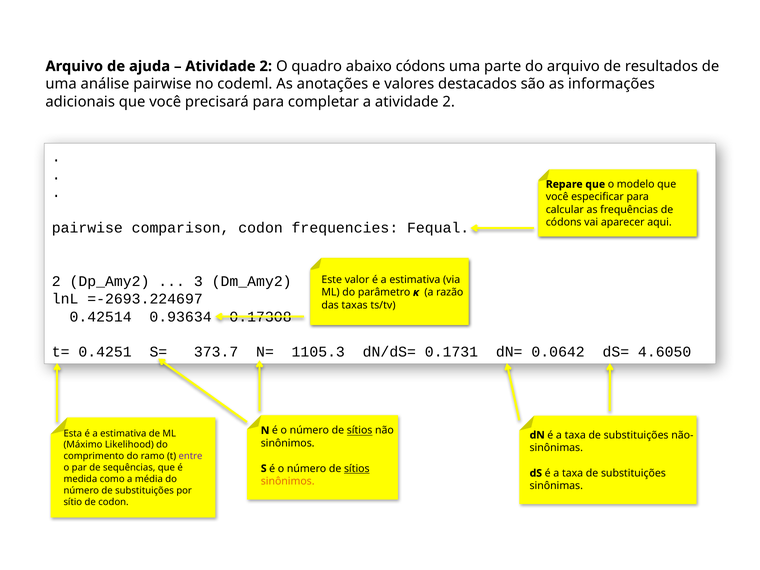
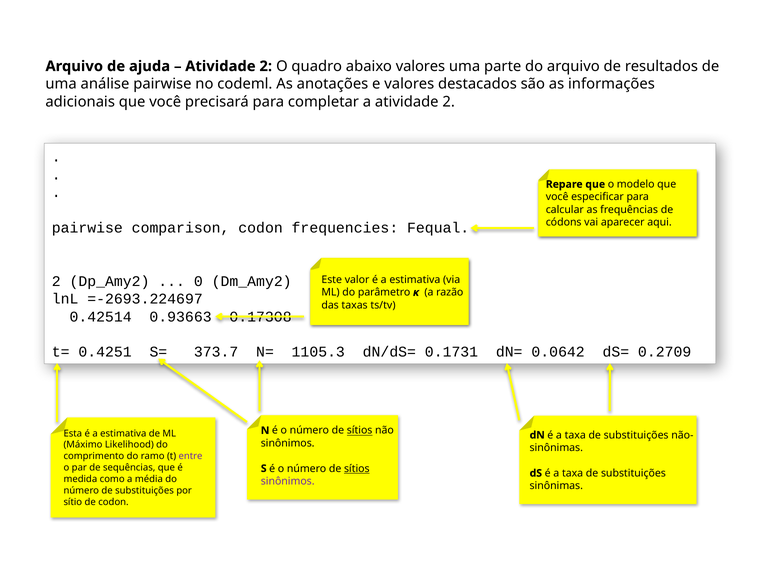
abaixo códons: códons -> valores
3: 3 -> 0
0.93634: 0.93634 -> 0.93663
4.6050: 4.6050 -> 0.2709
sinônimos at (288, 481) colour: orange -> purple
